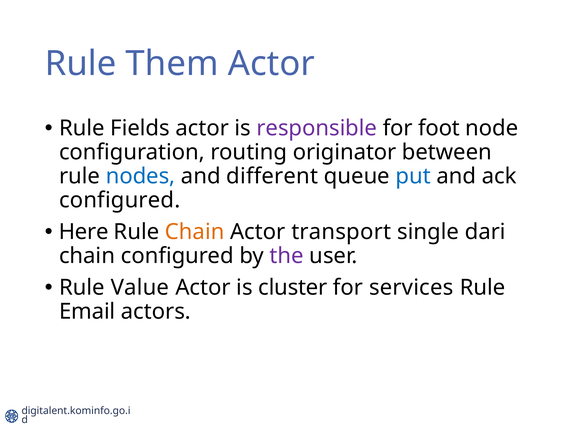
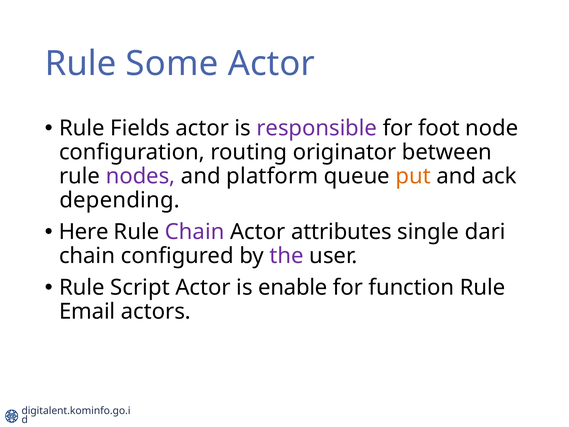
Them: Them -> Some
nodes colour: blue -> purple
different: different -> platform
put colour: blue -> orange
configured at (120, 200): configured -> depending
Chain at (195, 232) colour: orange -> purple
transport: transport -> attributes
Value: Value -> Script
cluster: cluster -> enable
services: services -> function
